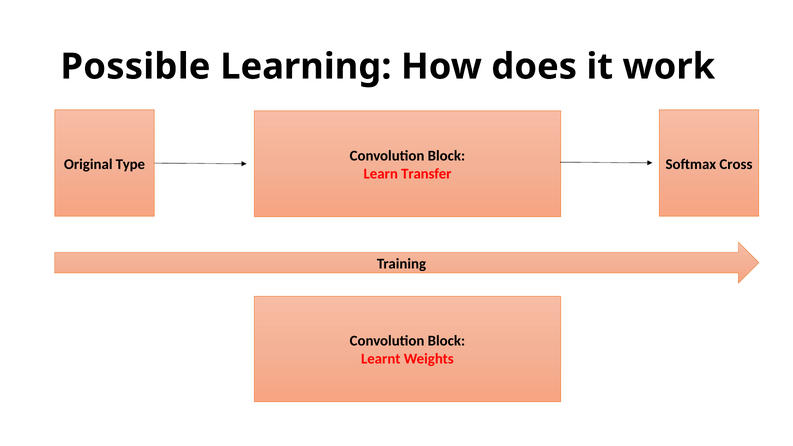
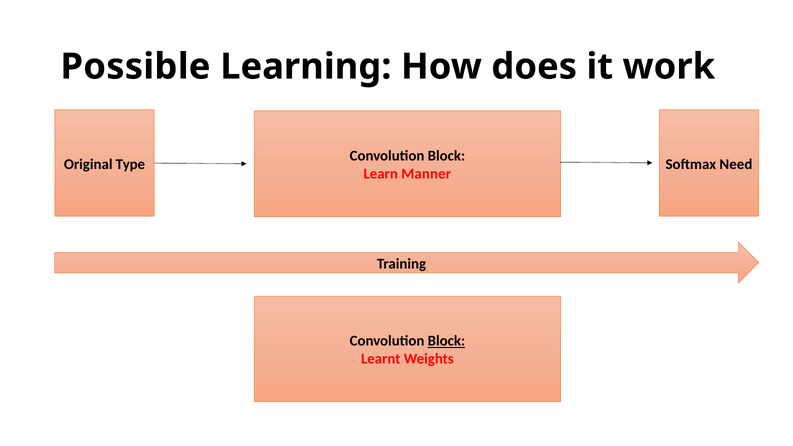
Cross: Cross -> Need
Transfer: Transfer -> Manner
Block at (446, 341) underline: none -> present
